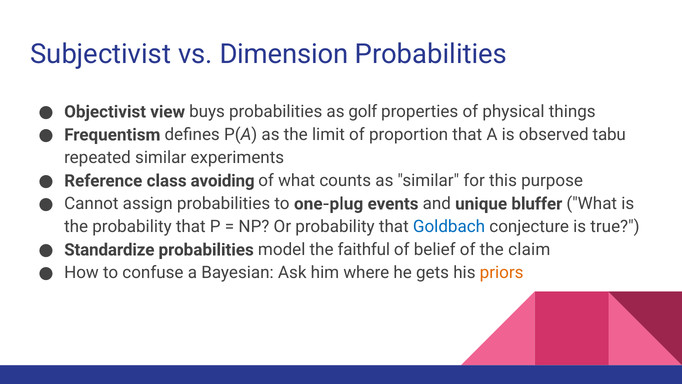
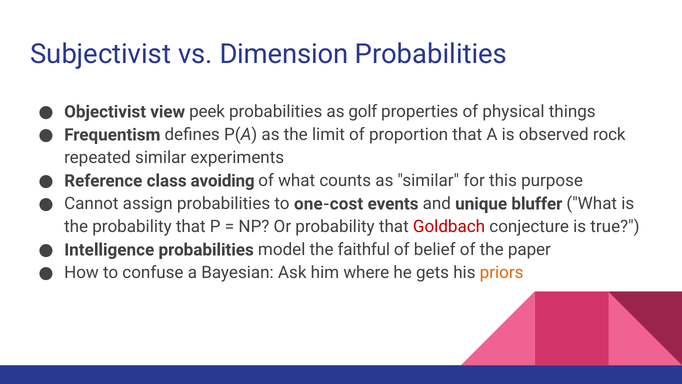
buys: buys -> peek
tabu: tabu -> rock
one-plug: one-plug -> one-cost
Goldbach colour: blue -> red
Standardize: Standardize -> Intelligence
claim: claim -> paper
